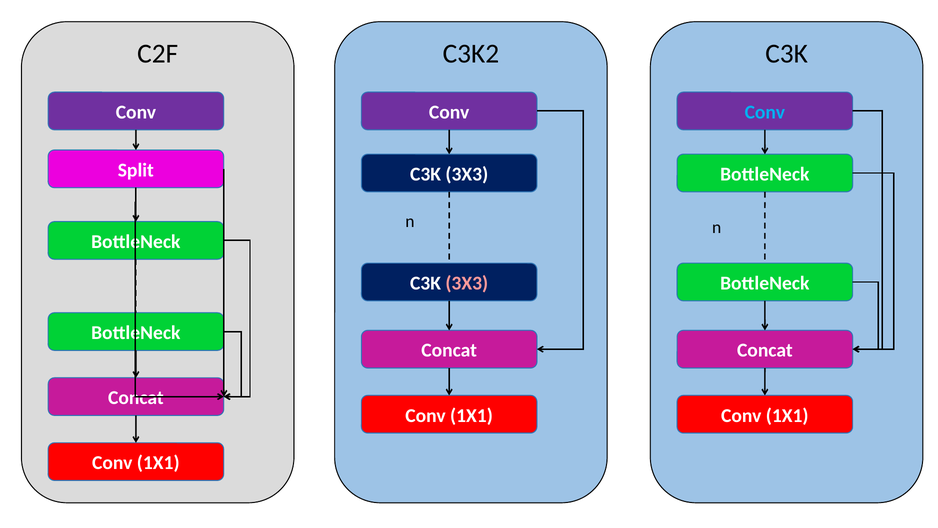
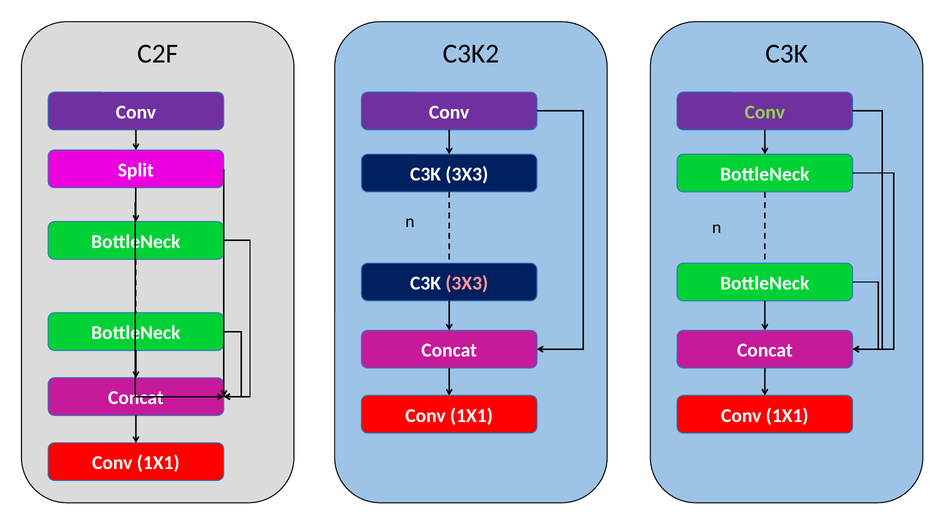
Conv at (765, 112) colour: light blue -> light green
